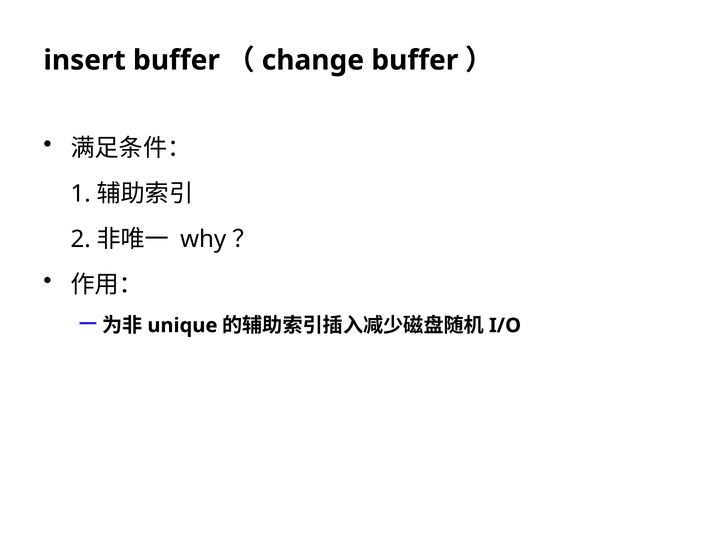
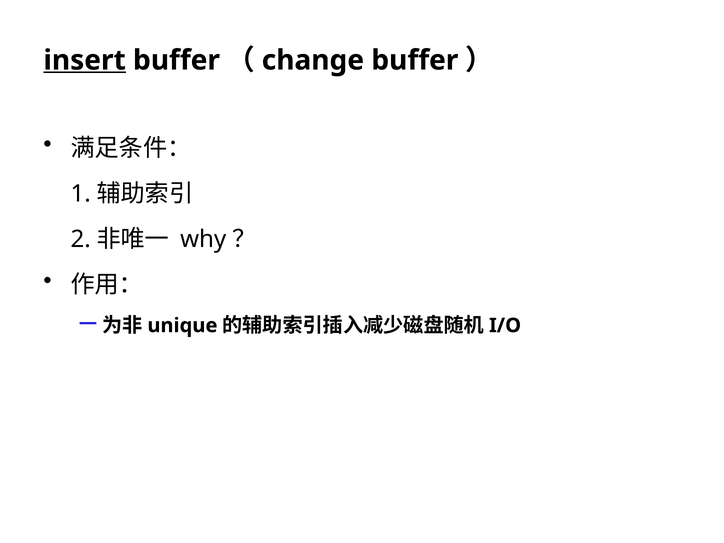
insert underline: none -> present
